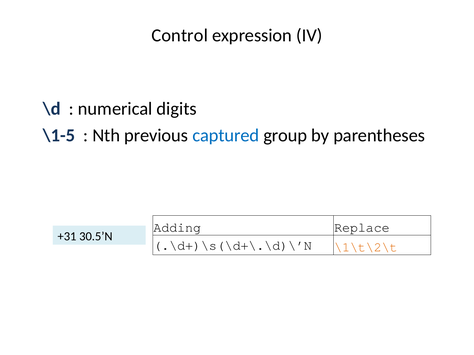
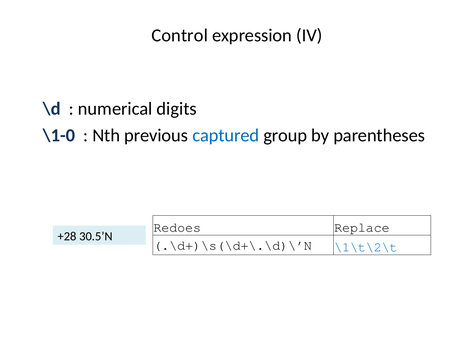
\1-5: \1-5 -> \1-0
Adding: Adding -> Redoes
+31: +31 -> +28
\1\t\2\t colour: orange -> blue
